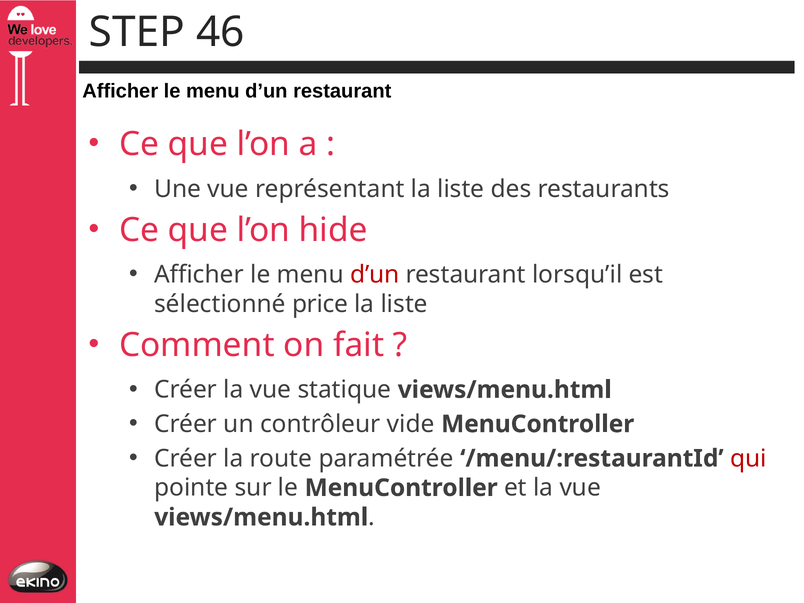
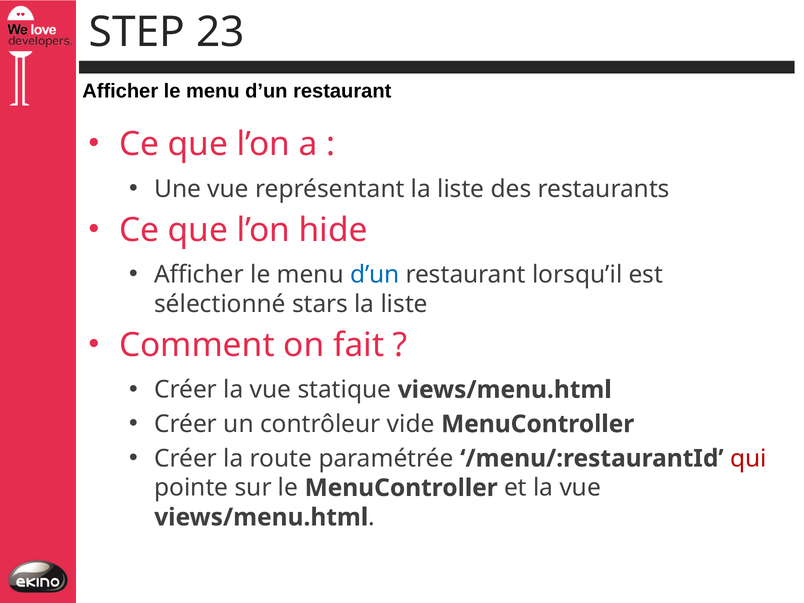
46: 46 -> 23
d’un at (375, 275) colour: red -> blue
price: price -> stars
